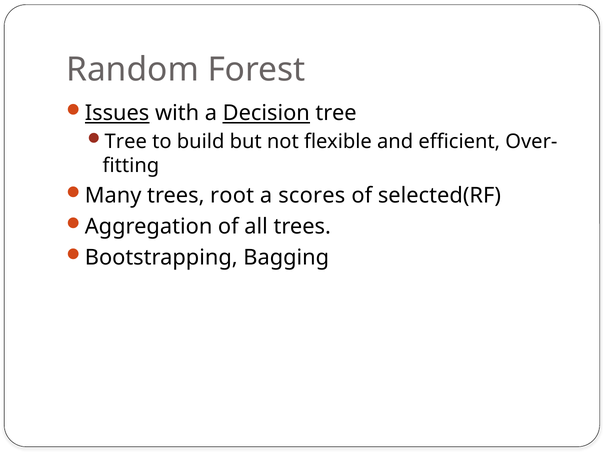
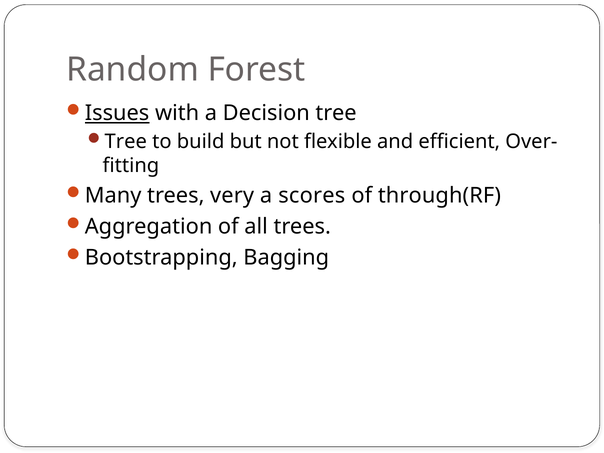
Decision underline: present -> none
root: root -> very
selected(RF: selected(RF -> through(RF
